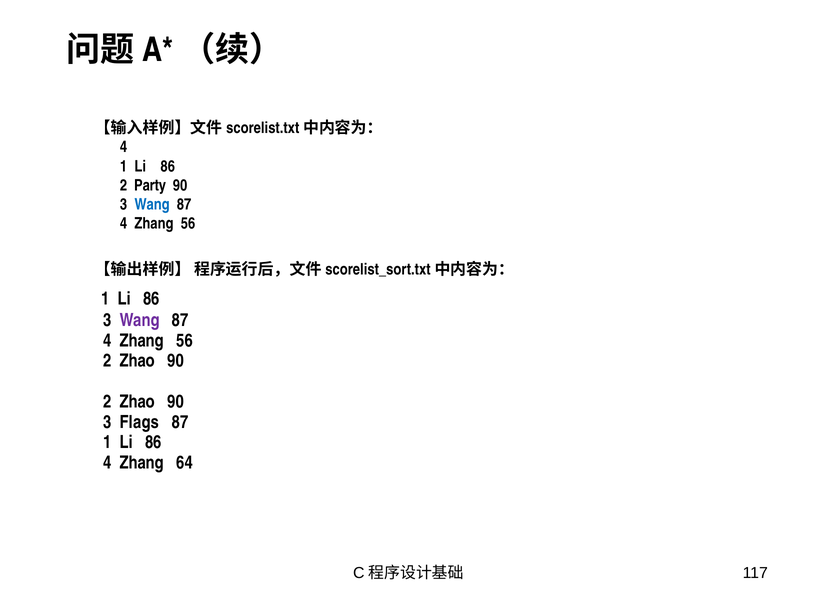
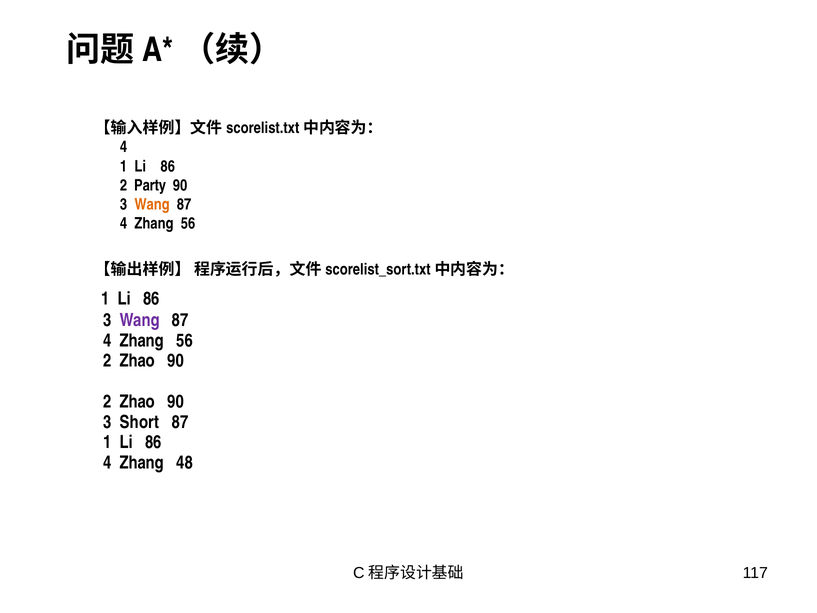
Wang at (152, 204) colour: blue -> orange
Flags: Flags -> Short
64: 64 -> 48
